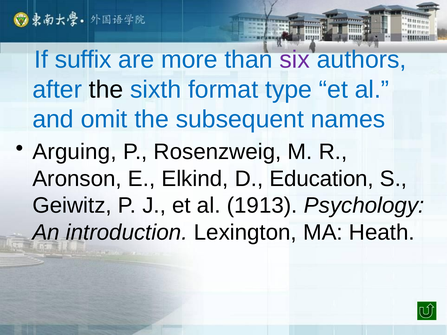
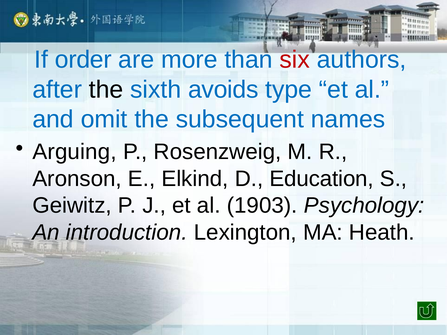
suffix: suffix -> order
six colour: purple -> red
format: format -> avoids
1913: 1913 -> 1903
